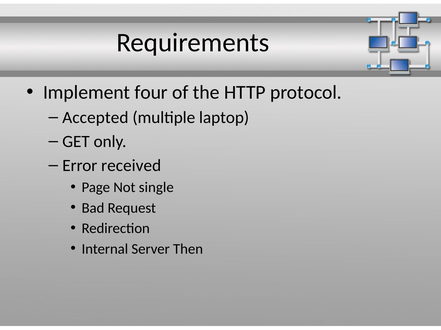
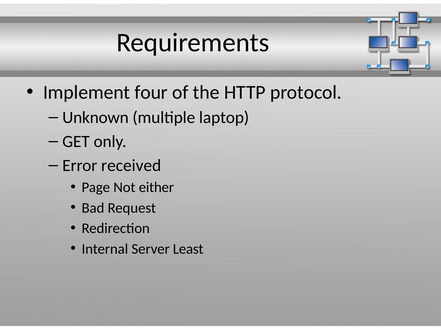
Accepted: Accepted -> Unknown
single: single -> either
Then: Then -> Least
